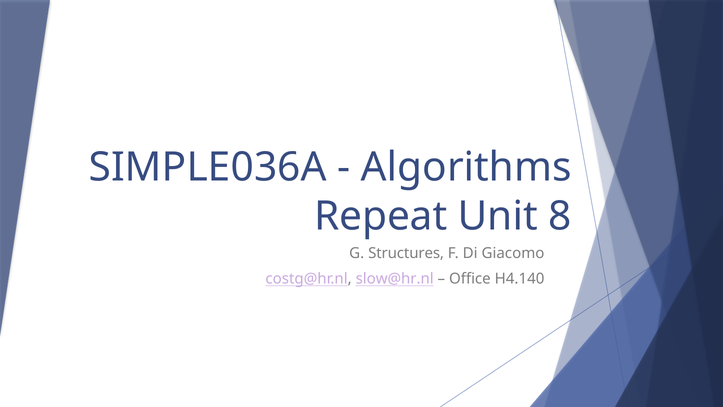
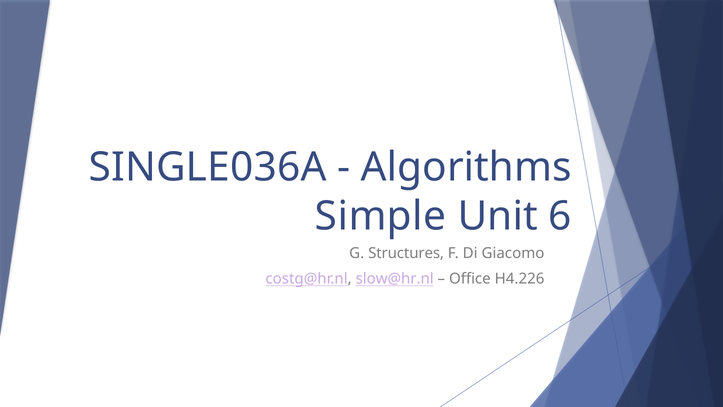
SIMPLE036A: SIMPLE036A -> SINGLE036A
Repeat: Repeat -> Simple
8: 8 -> 6
H4.140: H4.140 -> H4.226
